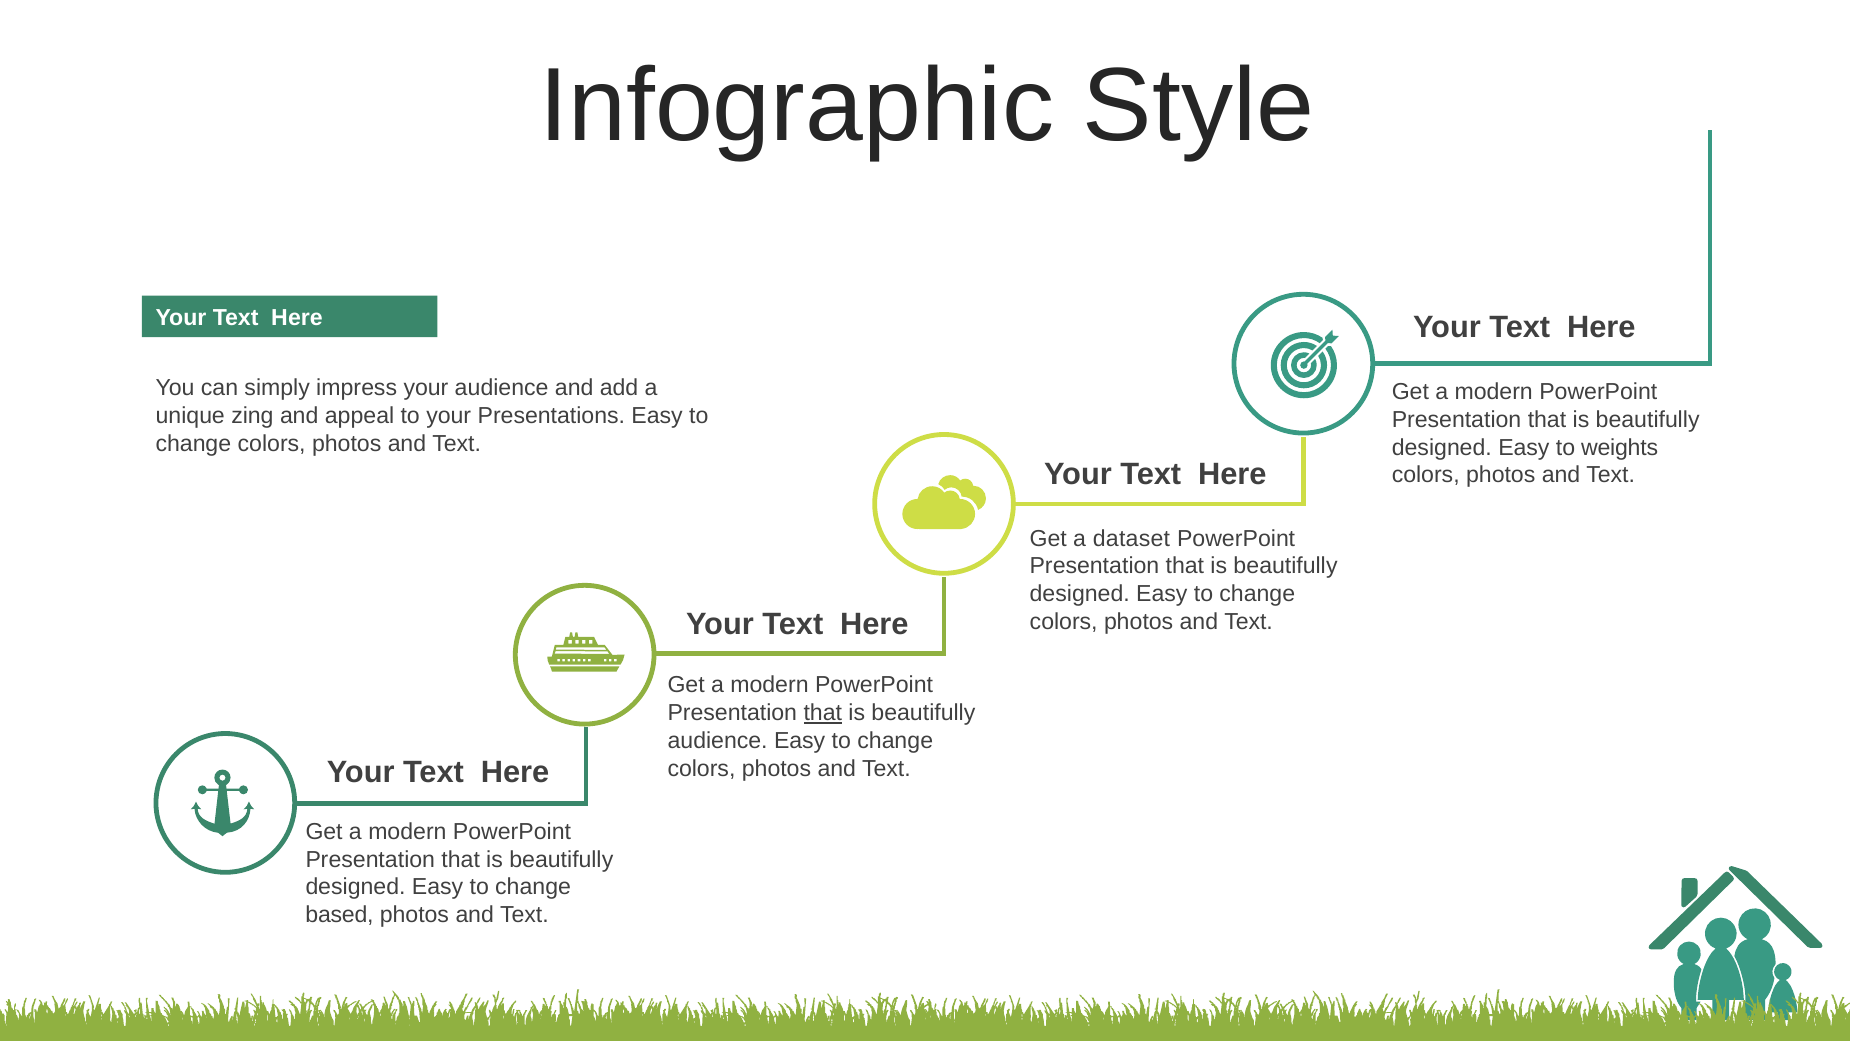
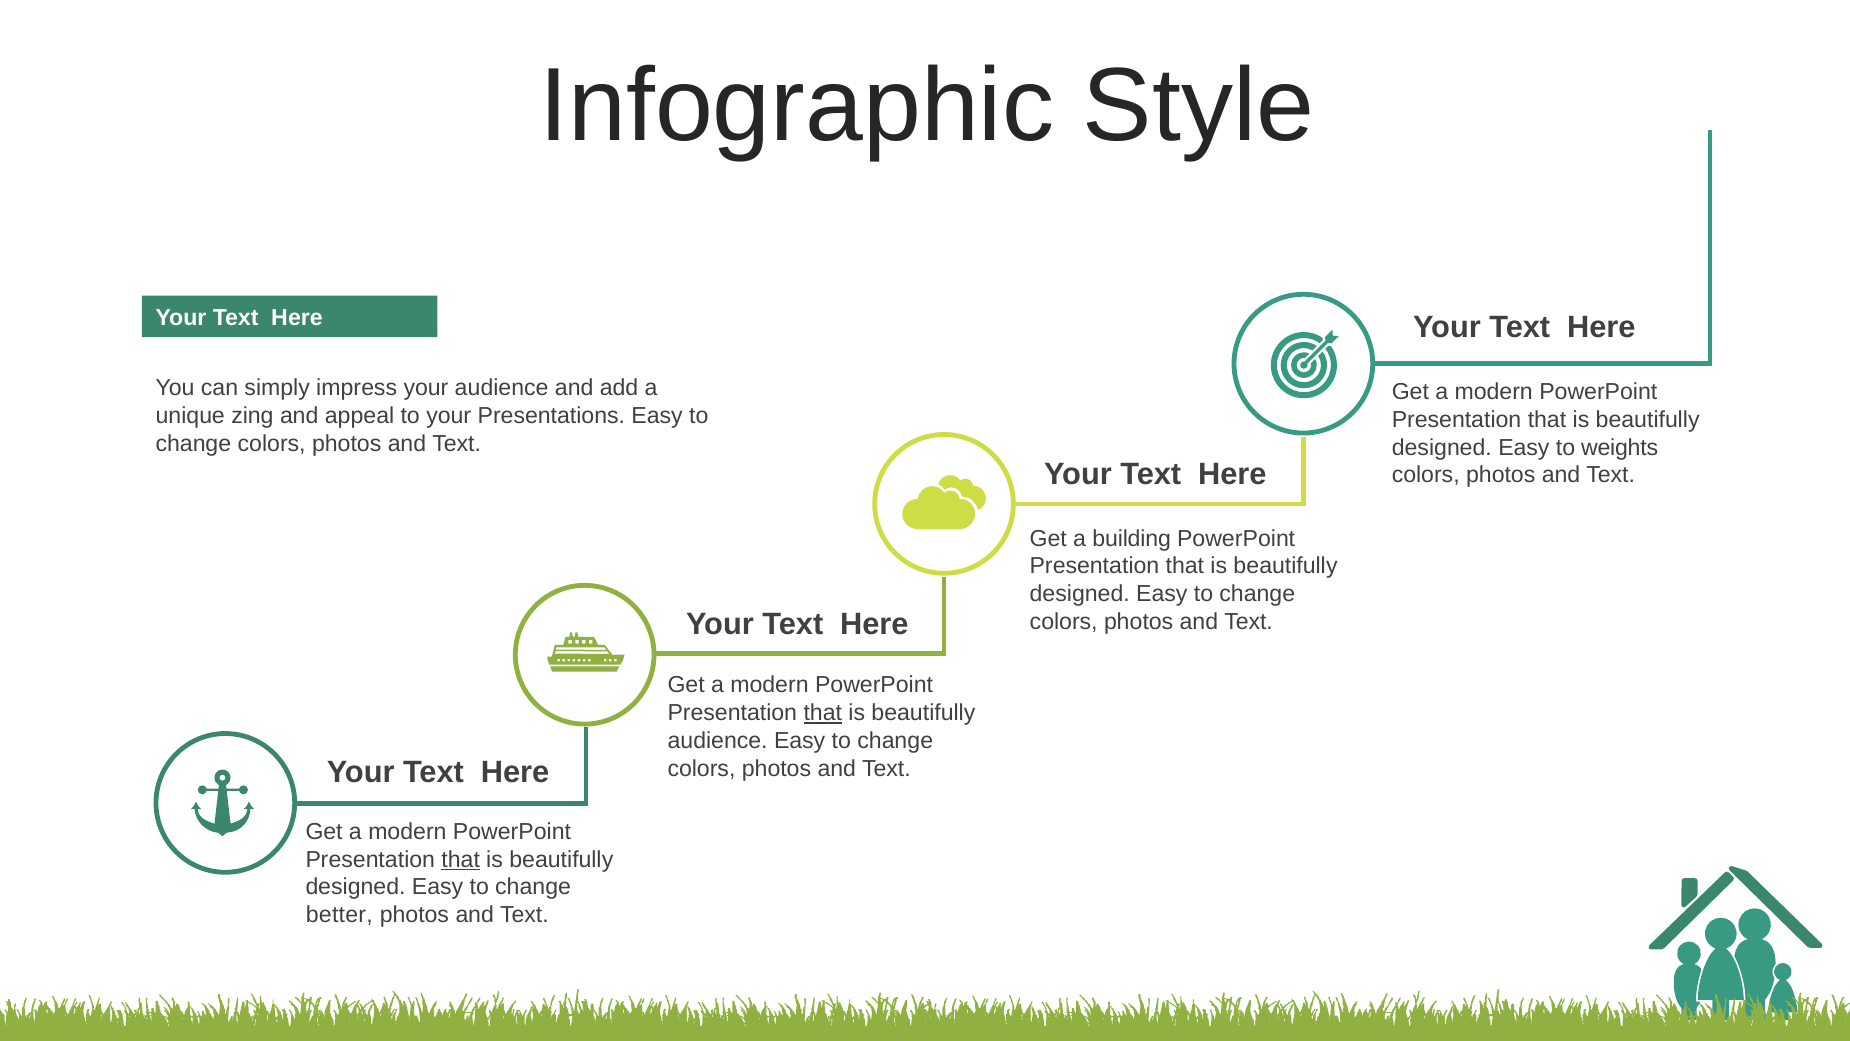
dataset: dataset -> building
that at (461, 859) underline: none -> present
based: based -> better
